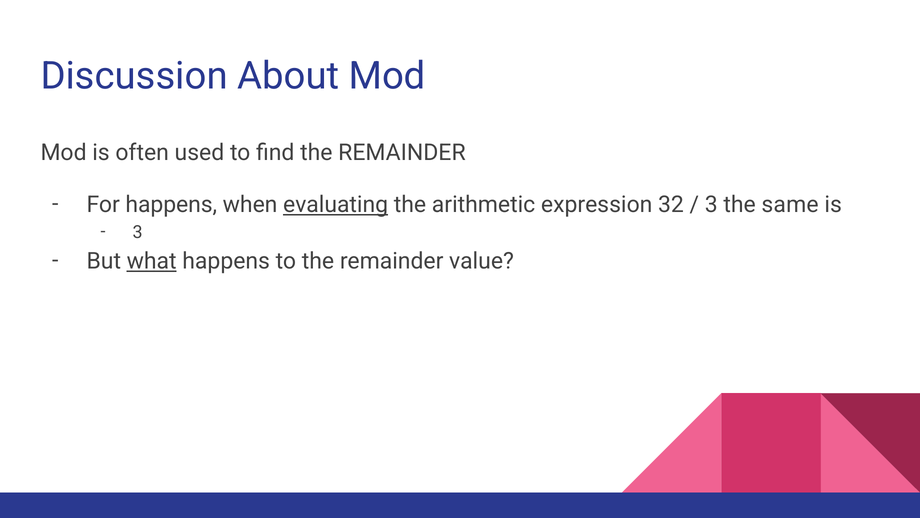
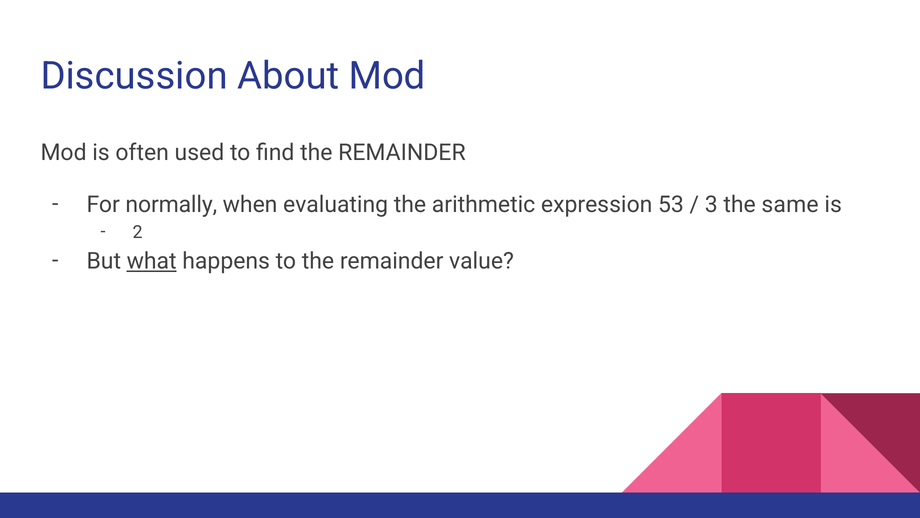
For happens: happens -> normally
evaluating underline: present -> none
32: 32 -> 53
3 at (138, 232): 3 -> 2
